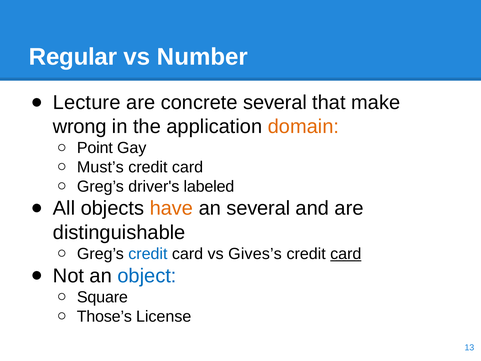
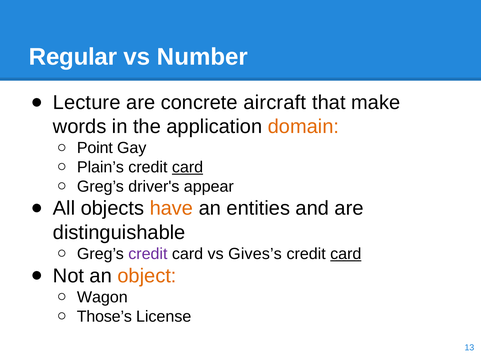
concrete several: several -> aircraft
wrong: wrong -> words
Must’s: Must’s -> Plain’s
card at (188, 167) underline: none -> present
labeled: labeled -> appear
an several: several -> entities
credit at (148, 254) colour: blue -> purple
object colour: blue -> orange
Square: Square -> Wagon
